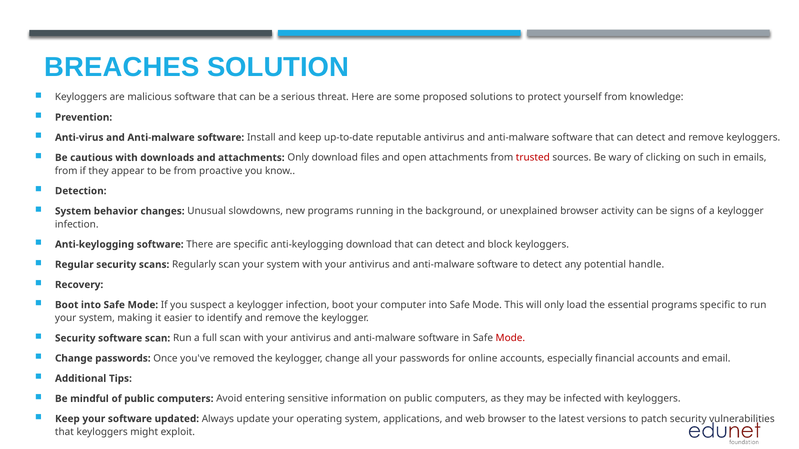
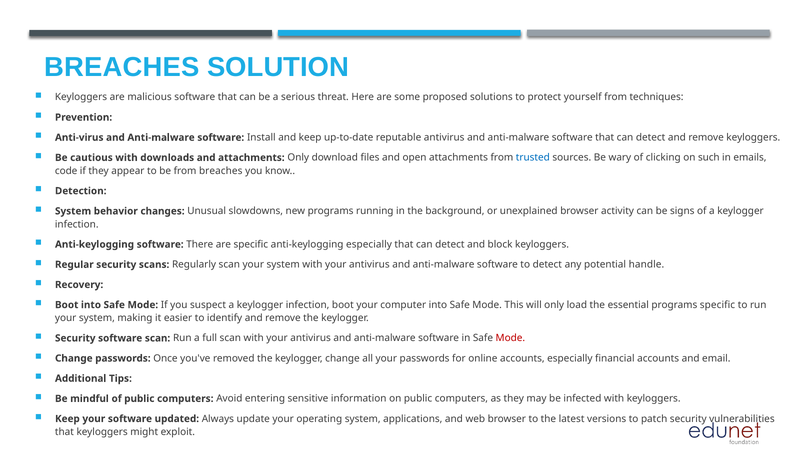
knowledge: knowledge -> techniques
trusted colour: red -> blue
from at (66, 171): from -> code
from proactive: proactive -> breaches
anti-keylogging download: download -> especially
